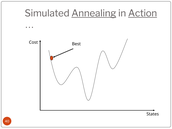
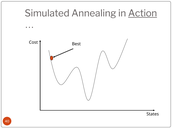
Annealing underline: present -> none
